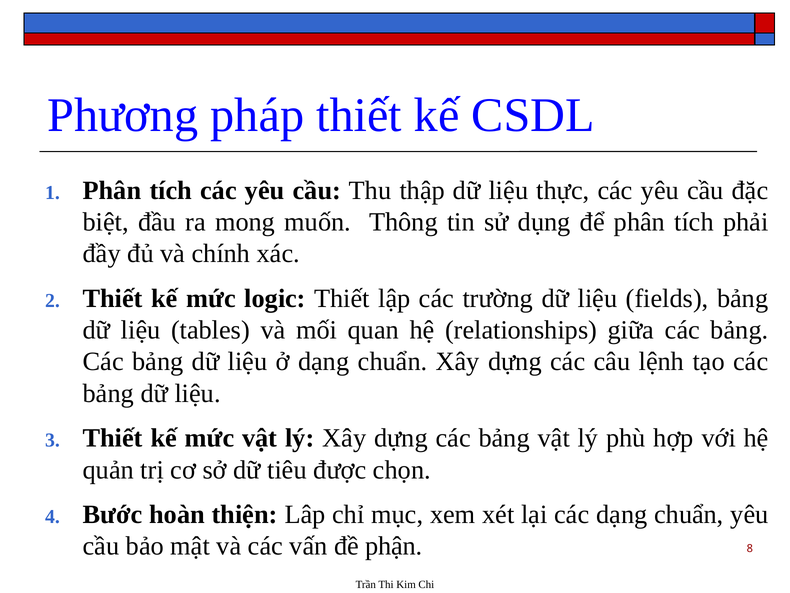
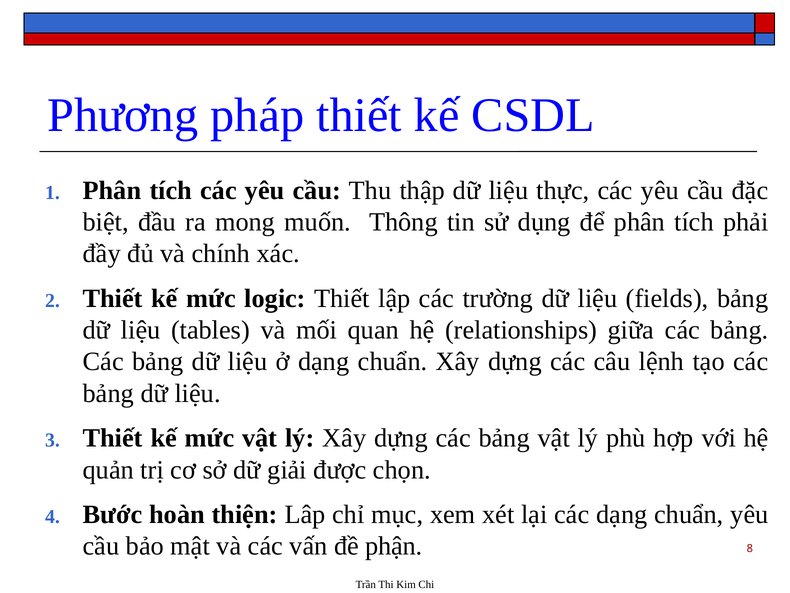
tiêu: tiêu -> giải
